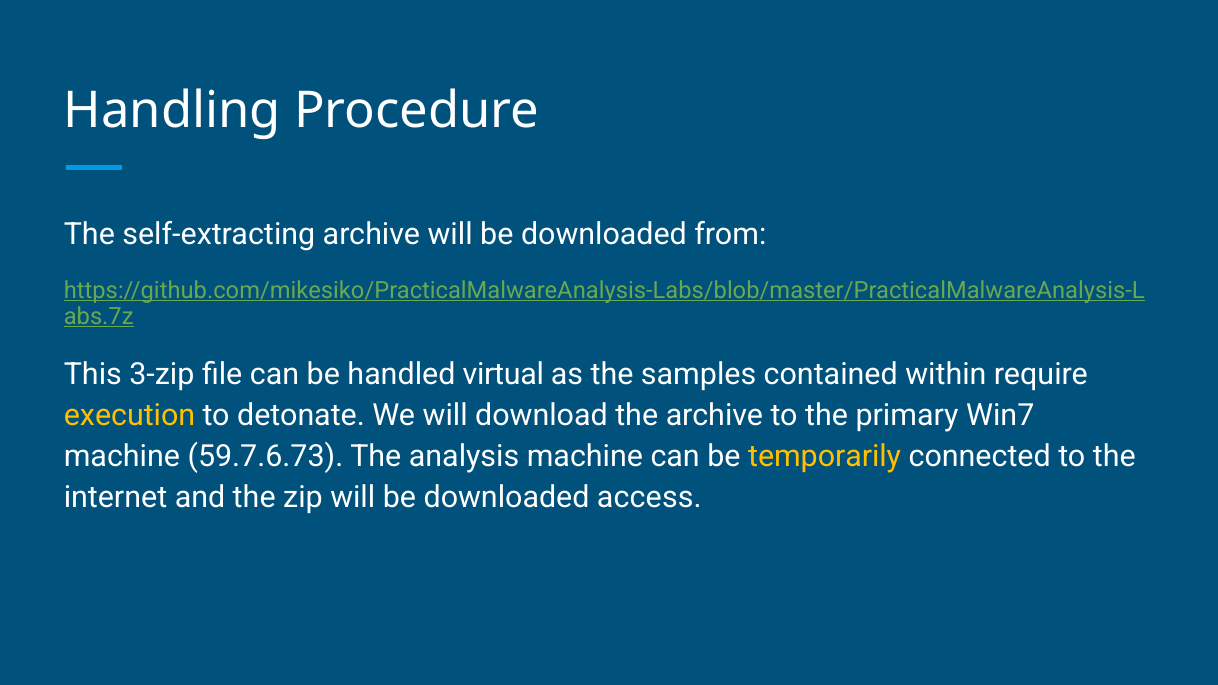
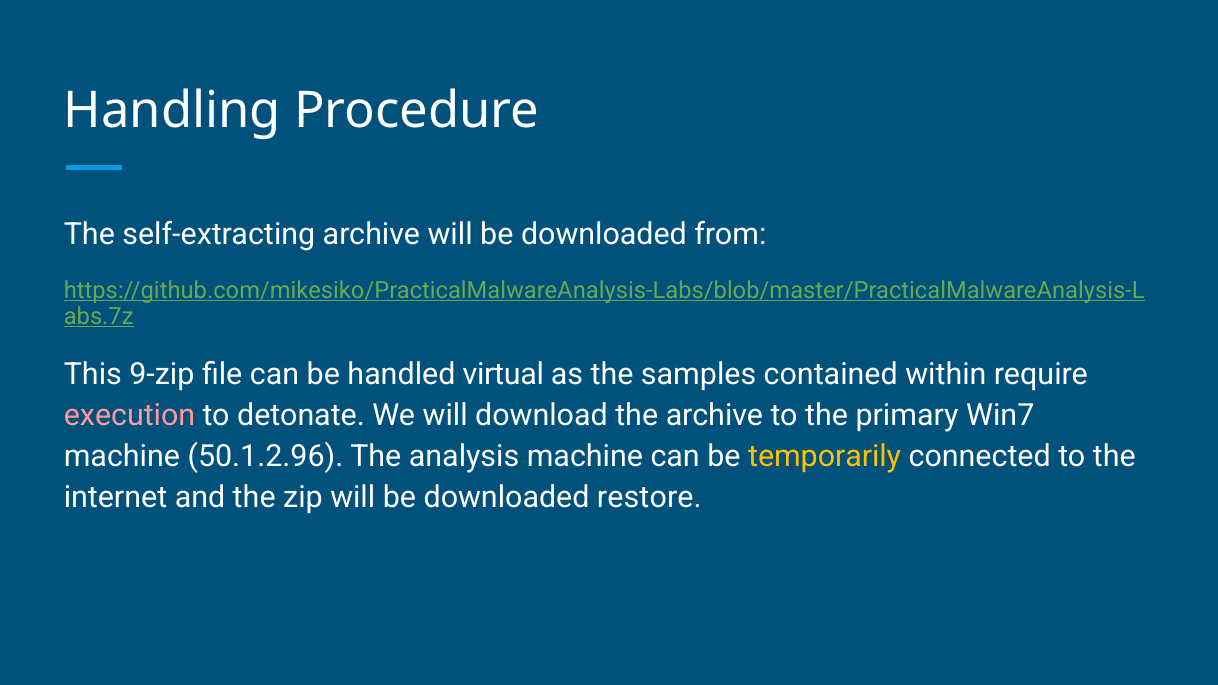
3-zip: 3-zip -> 9-zip
execution colour: yellow -> pink
59.7.6.73: 59.7.6.73 -> 50.1.2.96
access: access -> restore
